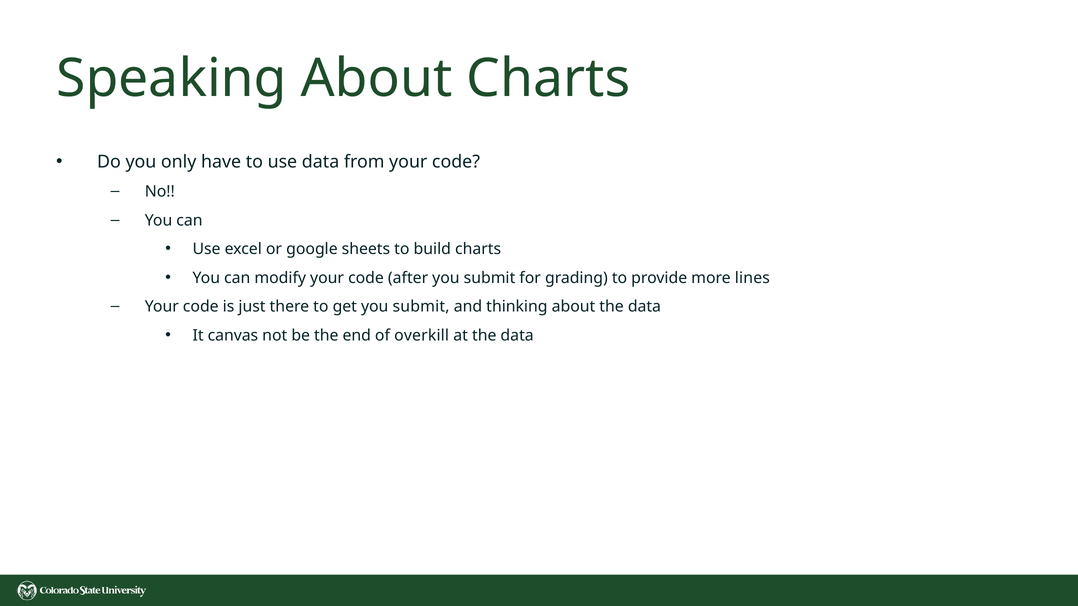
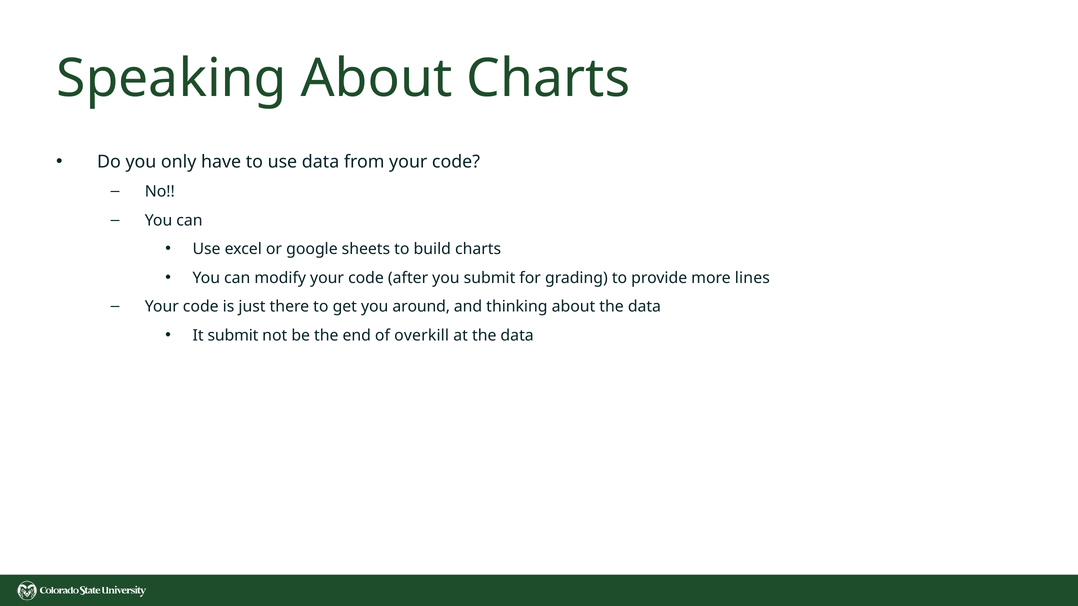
get you submit: submit -> around
It canvas: canvas -> submit
